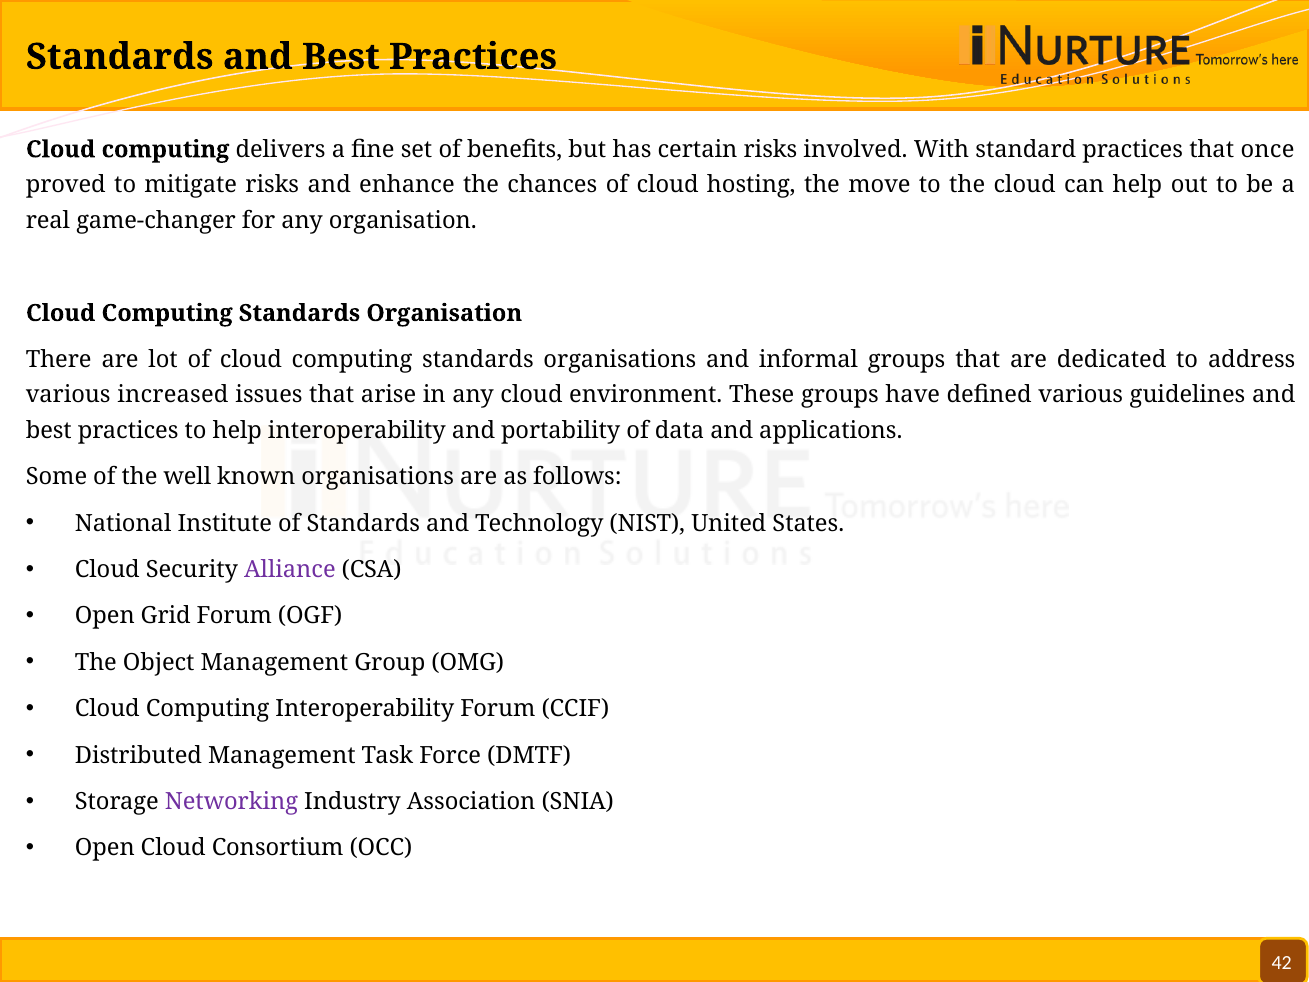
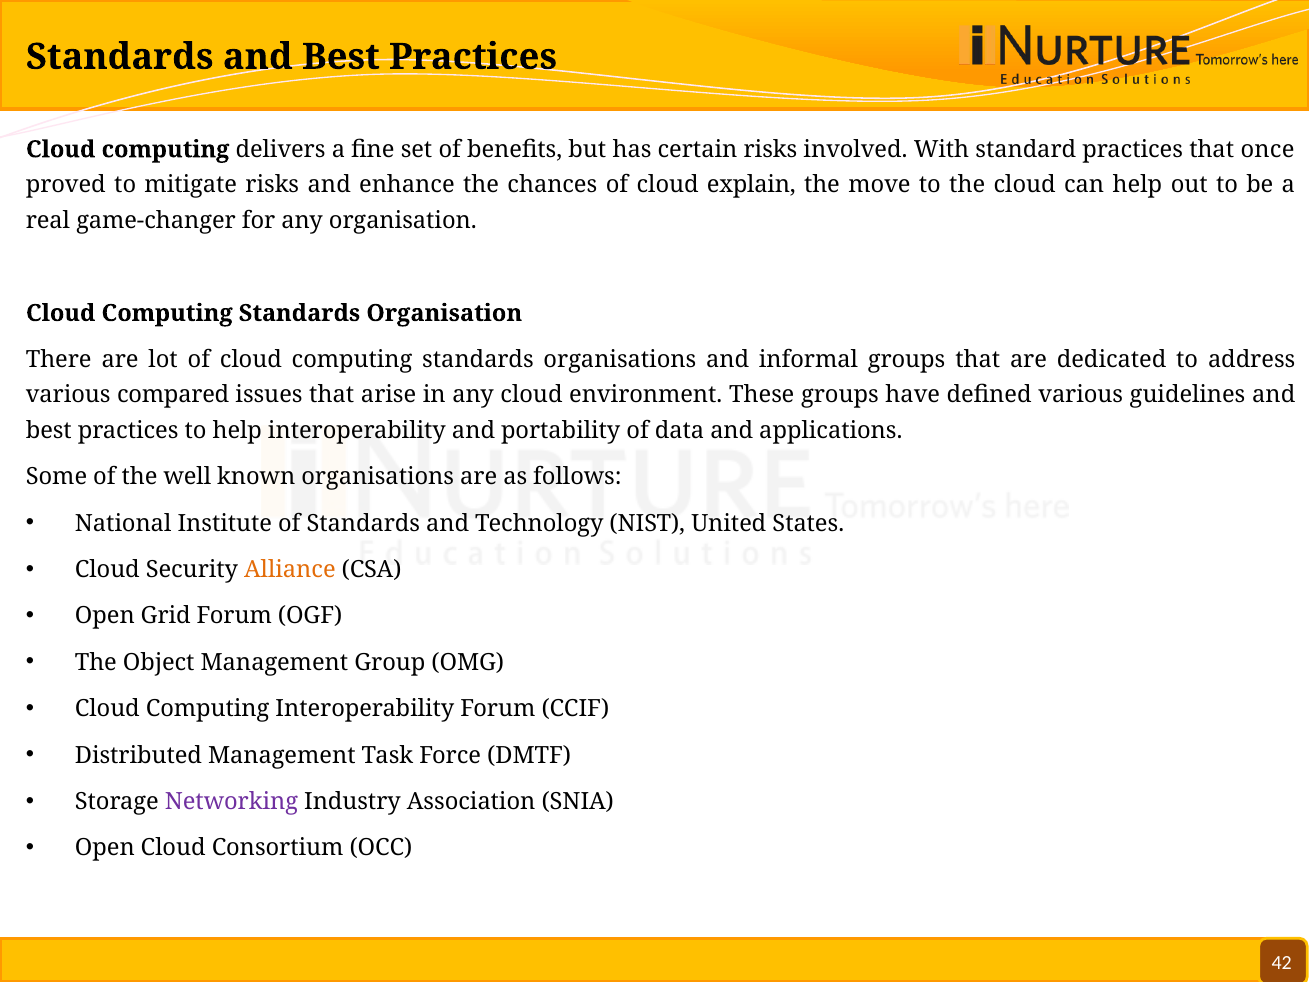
hosting: hosting -> explain
increased: increased -> compared
Alliance colour: purple -> orange
